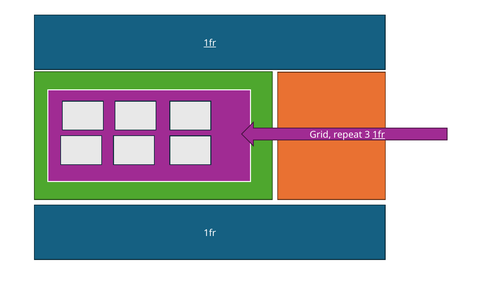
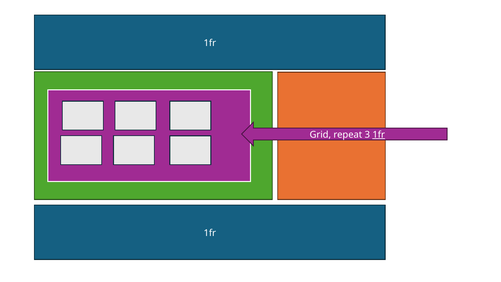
1fr at (210, 43) underline: present -> none
